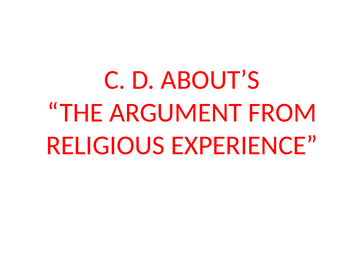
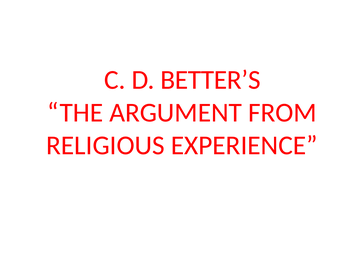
ABOUT’S: ABOUT’S -> BETTER’S
